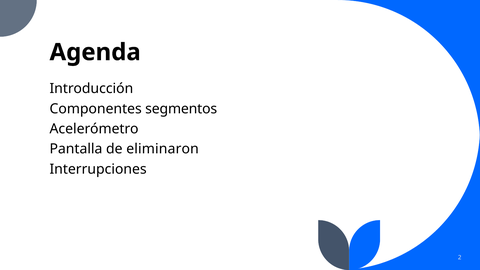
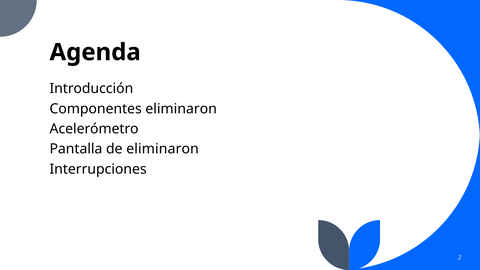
Componentes segmentos: segmentos -> eliminaron
